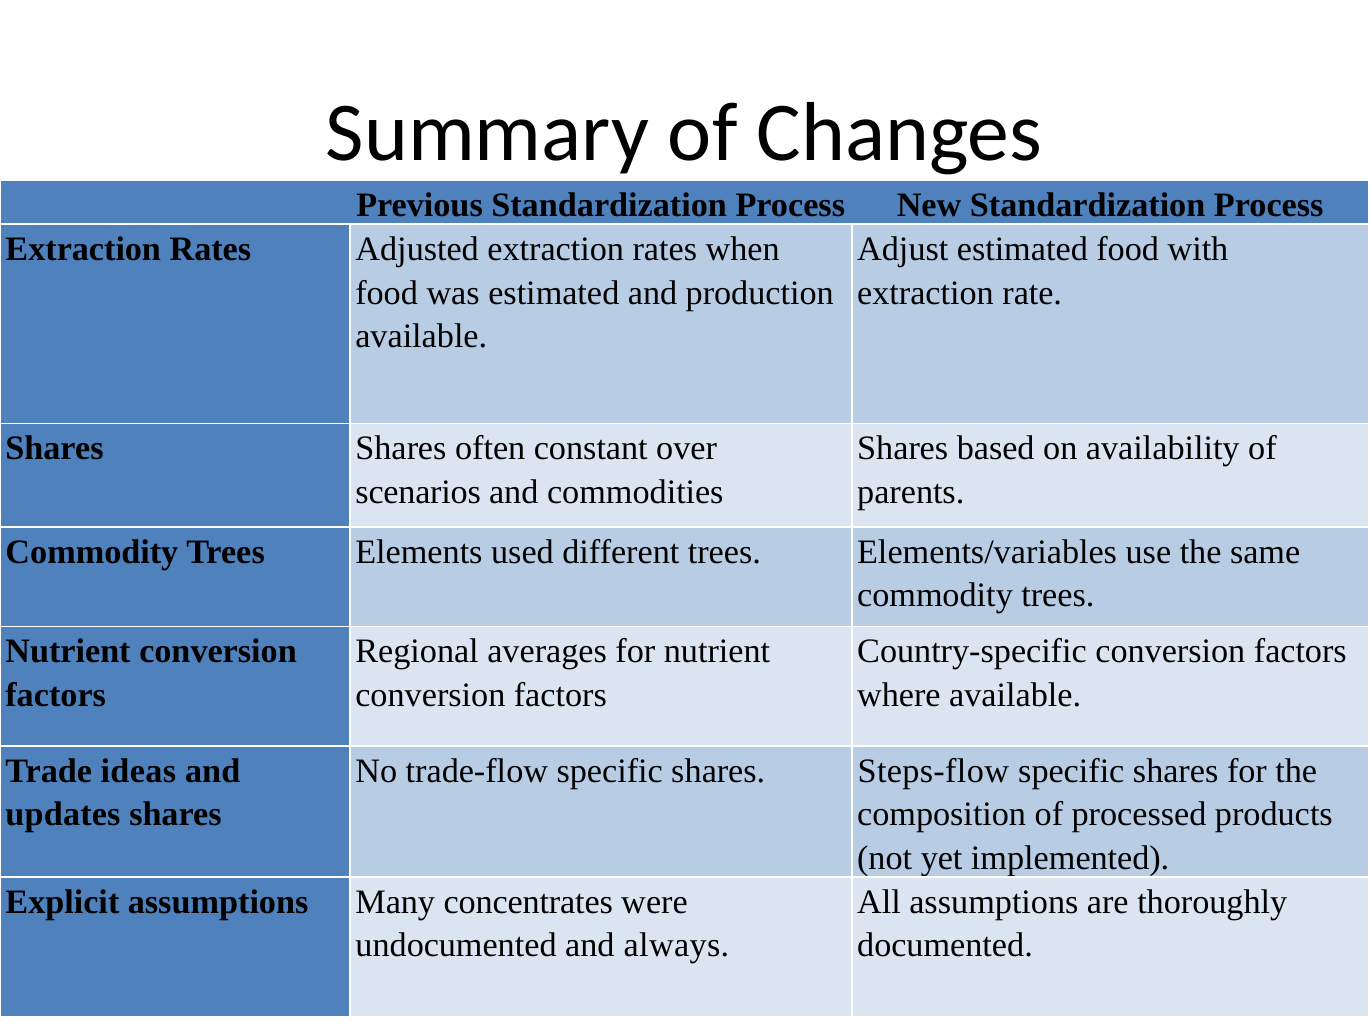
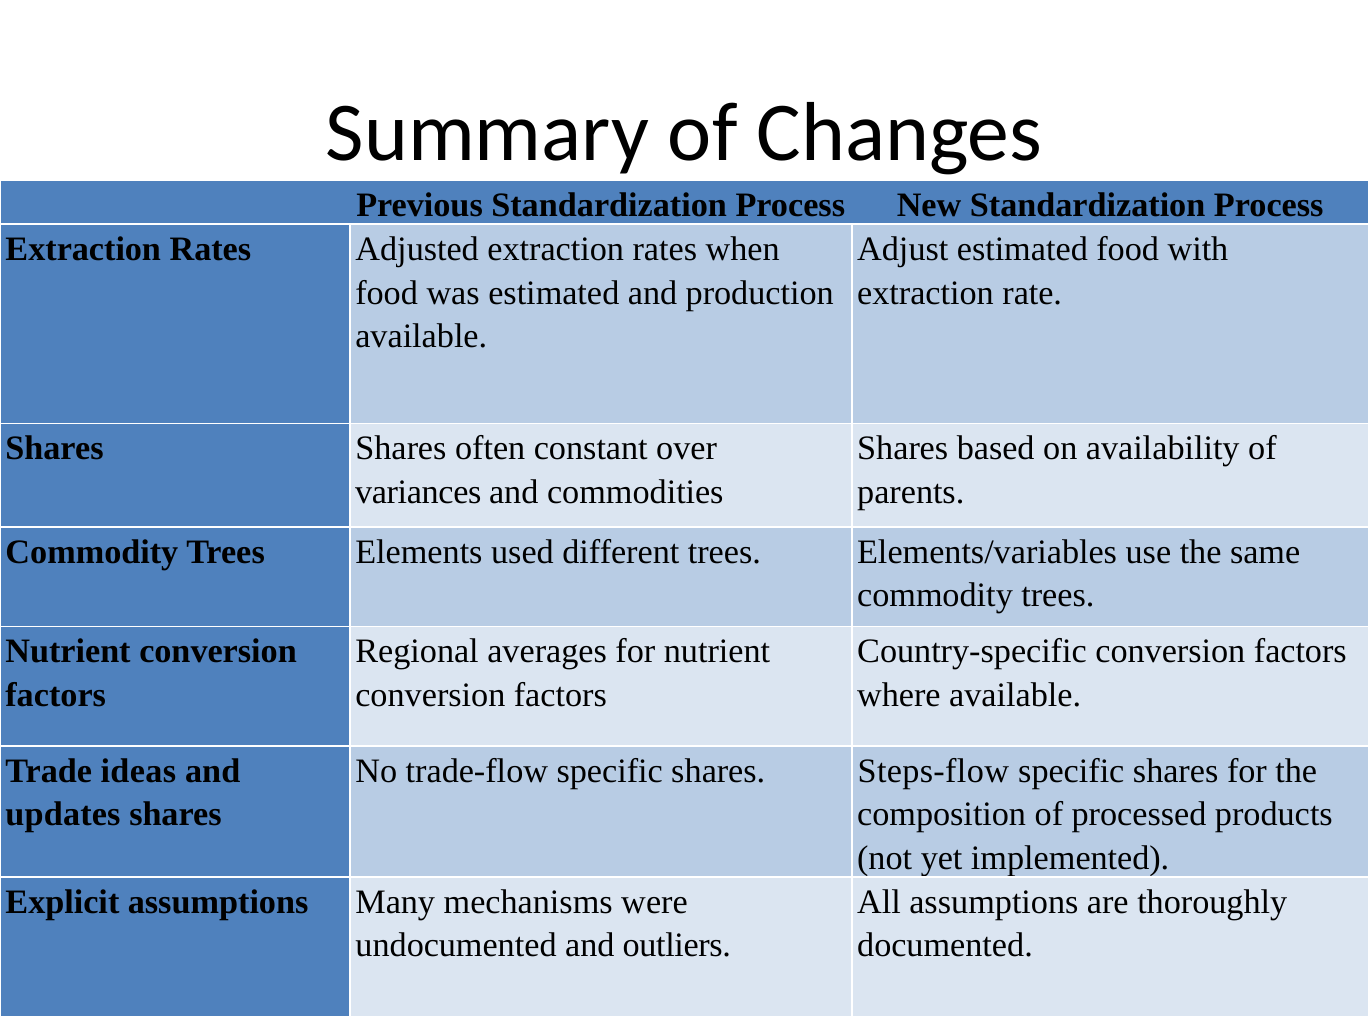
scenarios: scenarios -> variances
concentrates: concentrates -> mechanisms
always: always -> outliers
